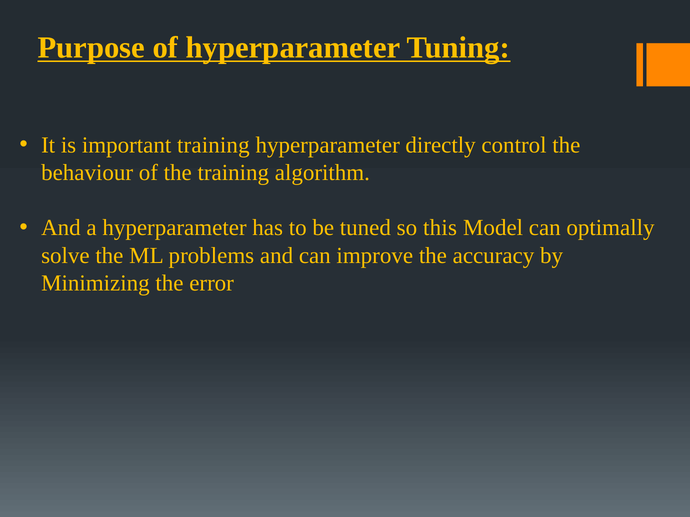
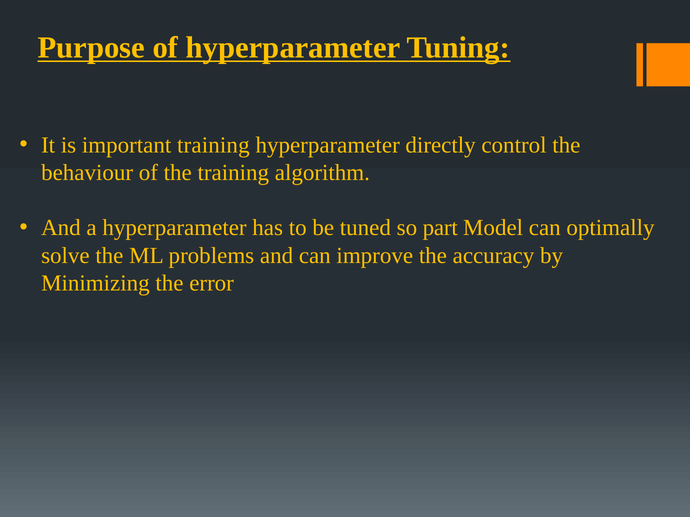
this: this -> part
